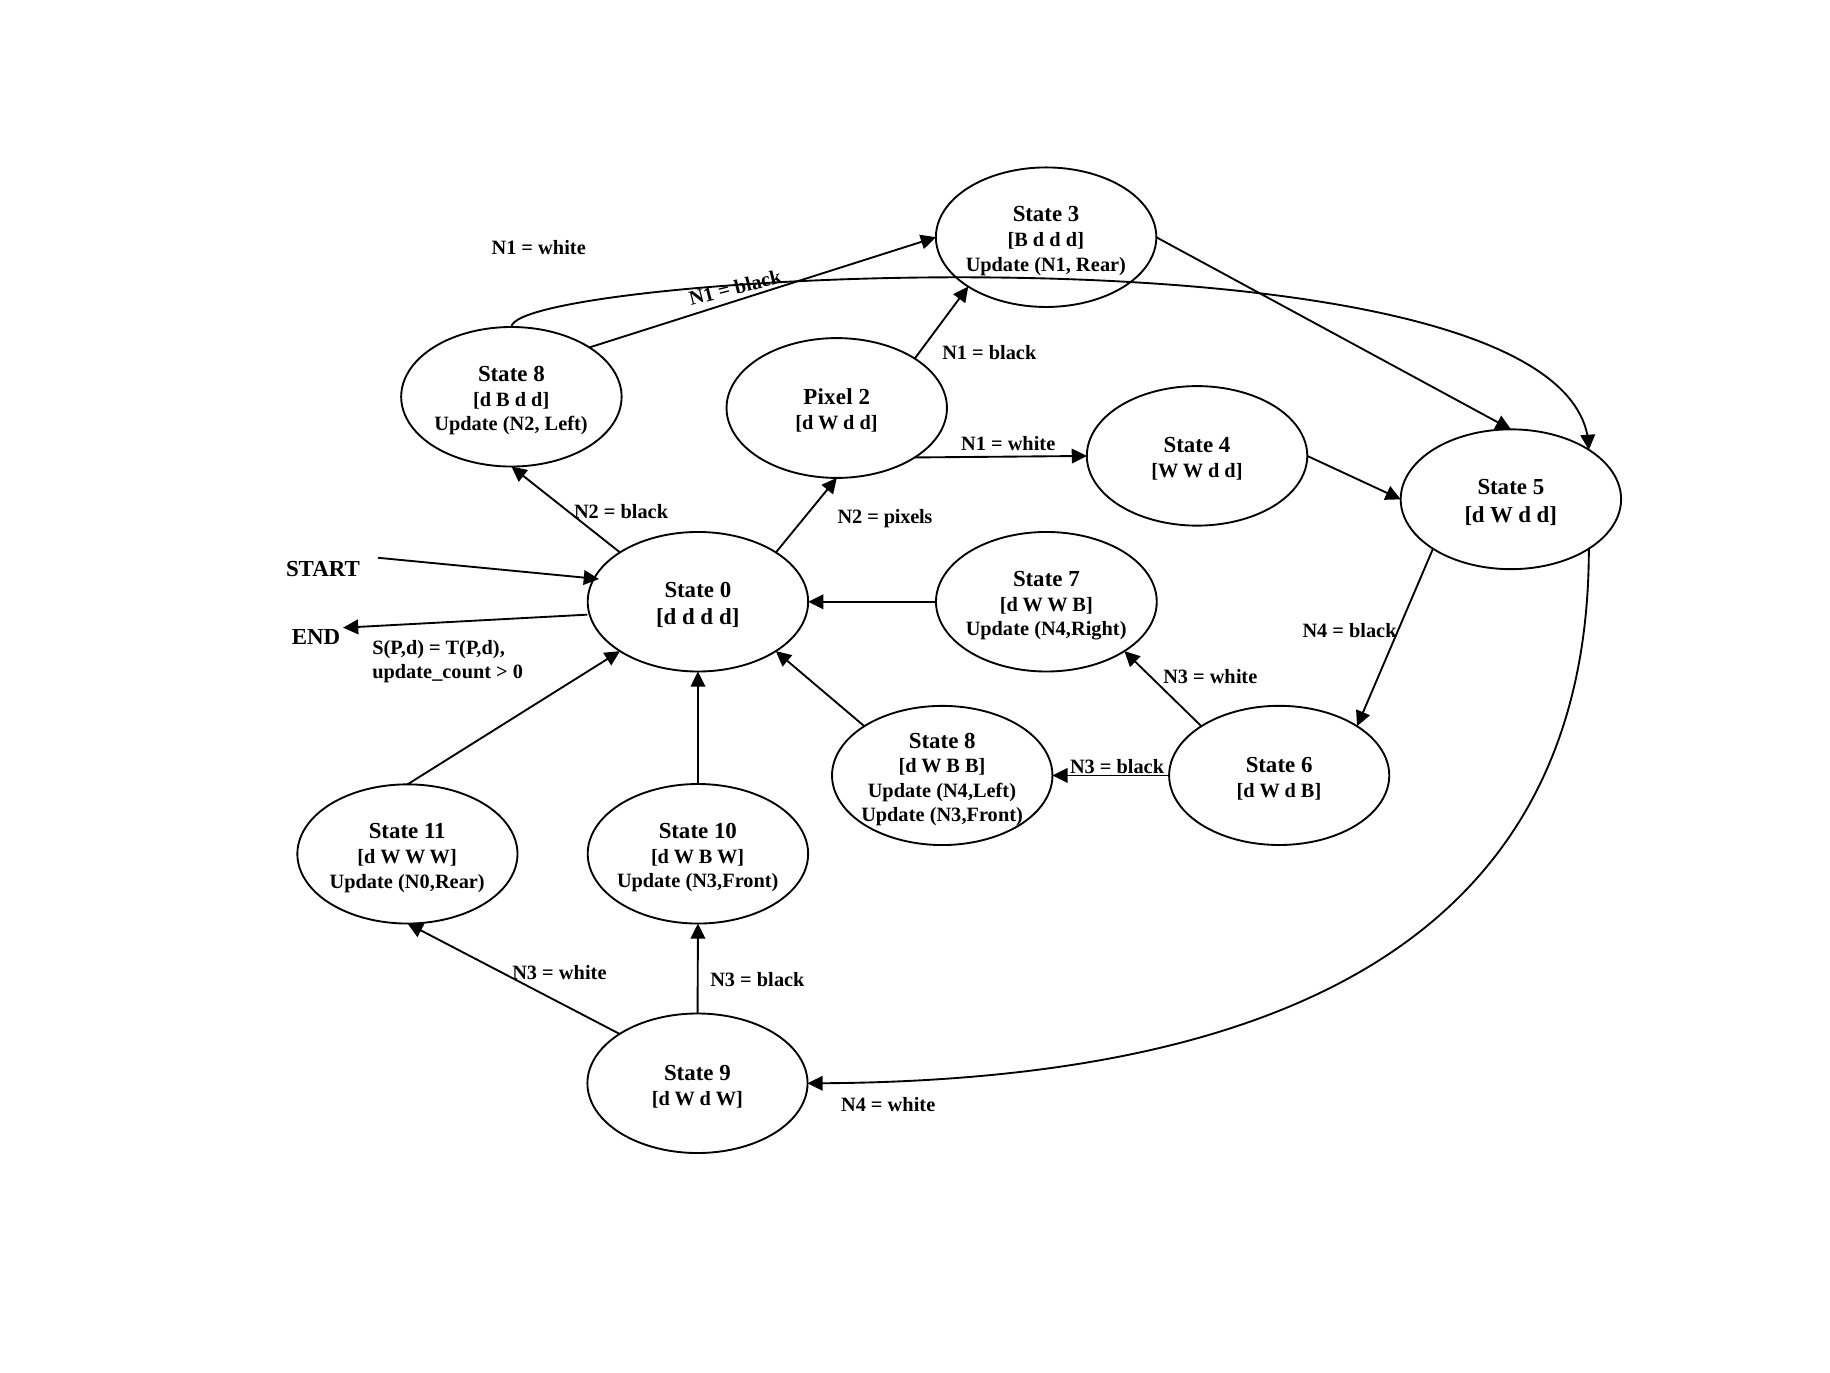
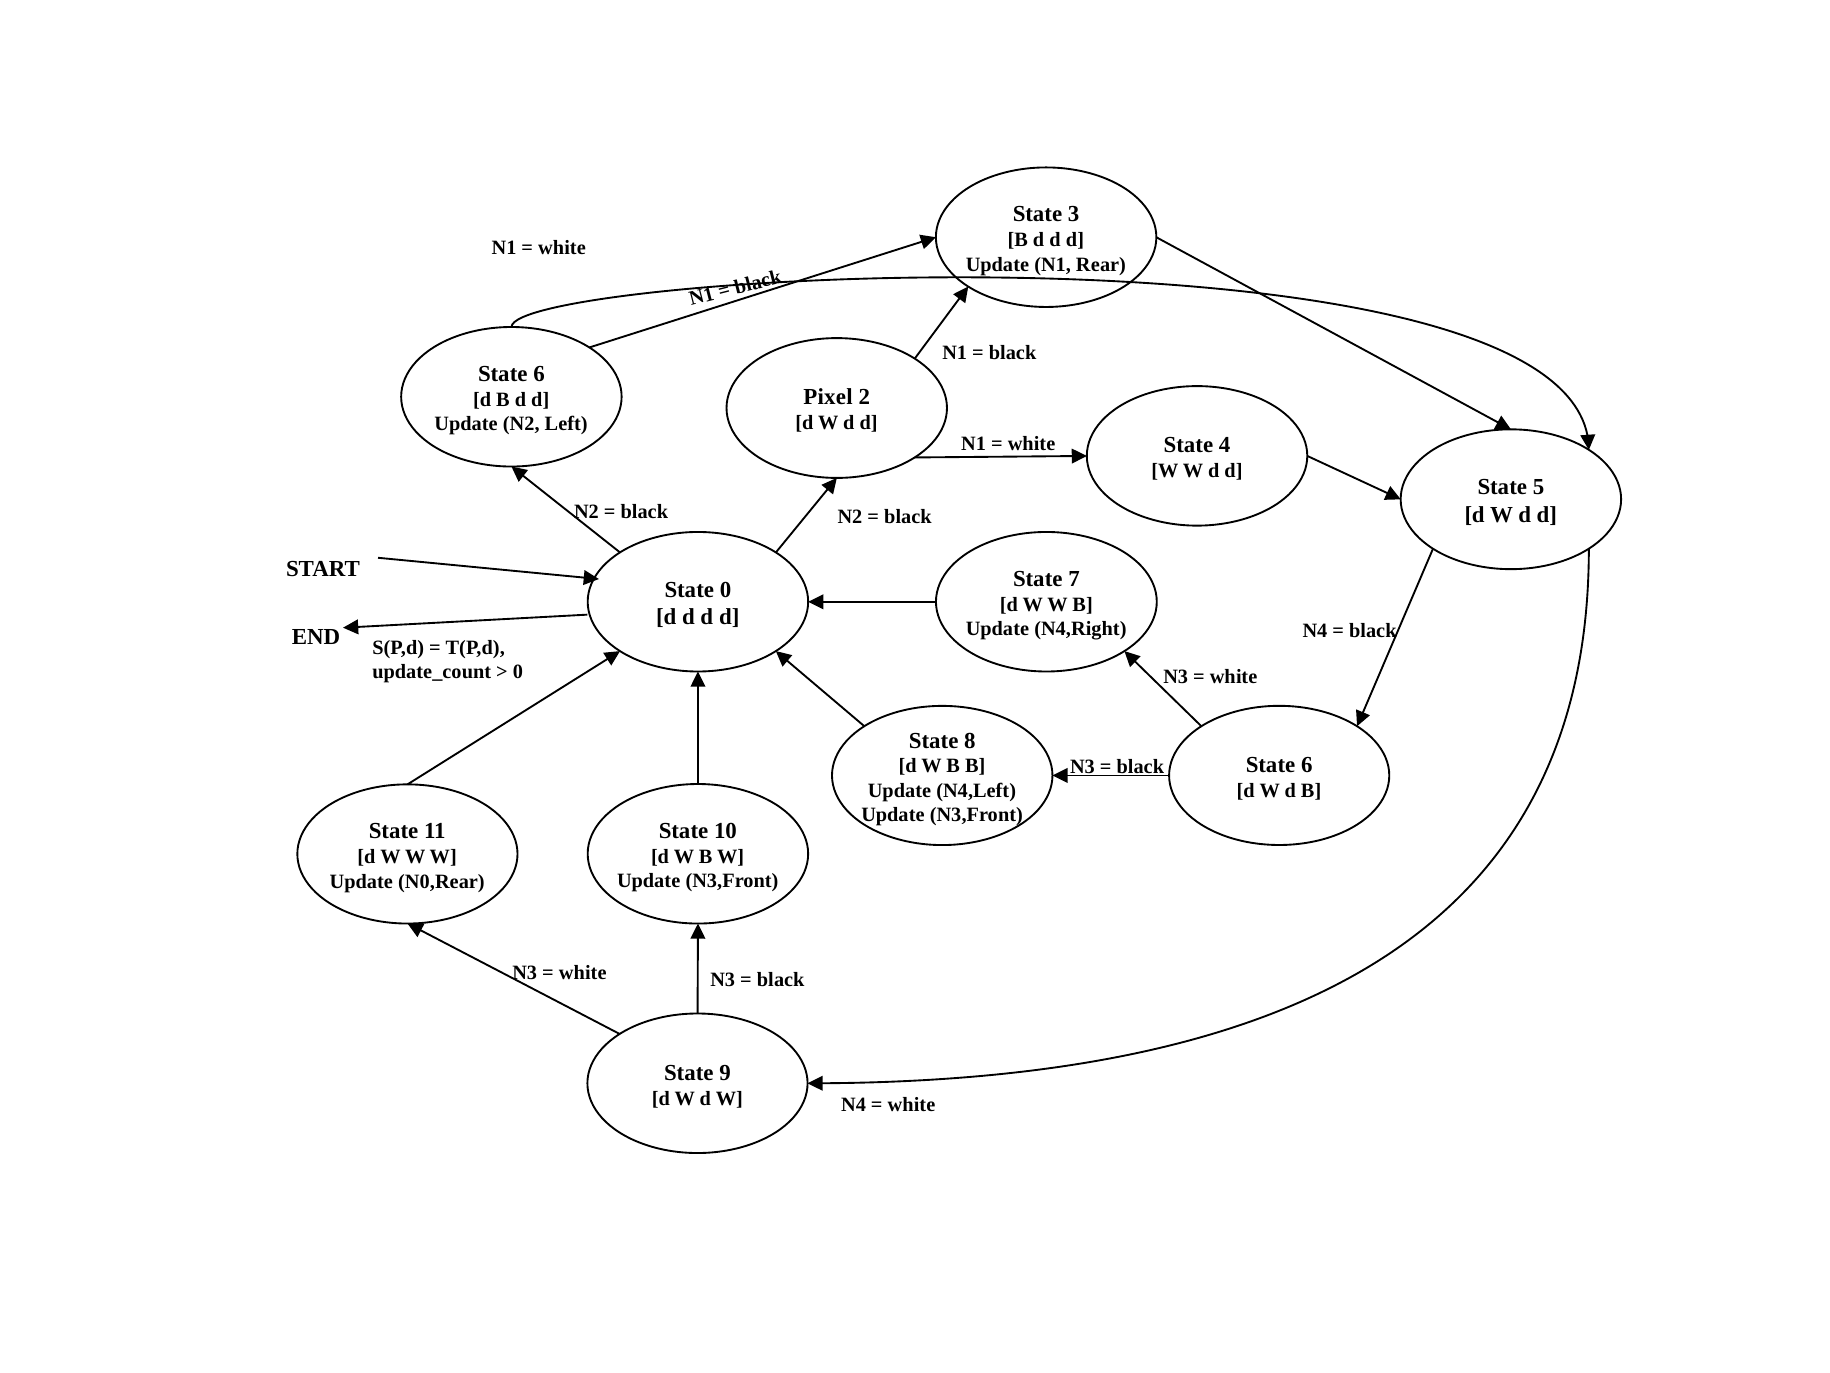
8 at (539, 374): 8 -> 6
pixels at (908, 516): pixels -> black
